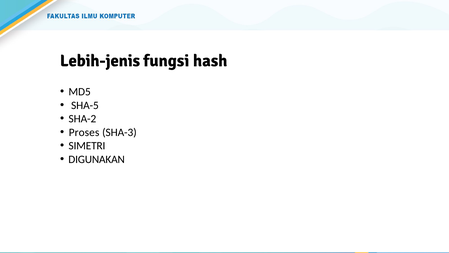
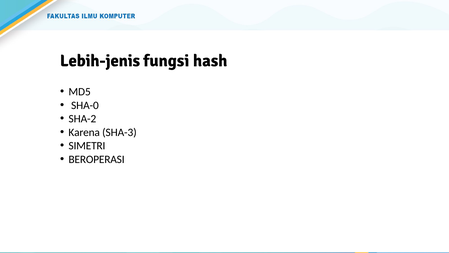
SHA-5: SHA-5 -> SHA-0
Proses: Proses -> Karena
DIGUNAKAN: DIGUNAKAN -> BEROPERASI
